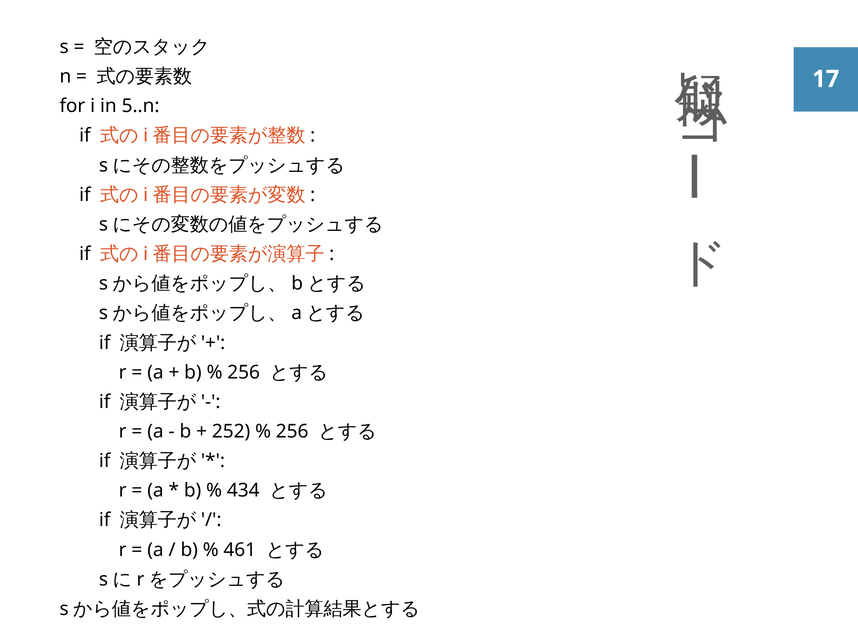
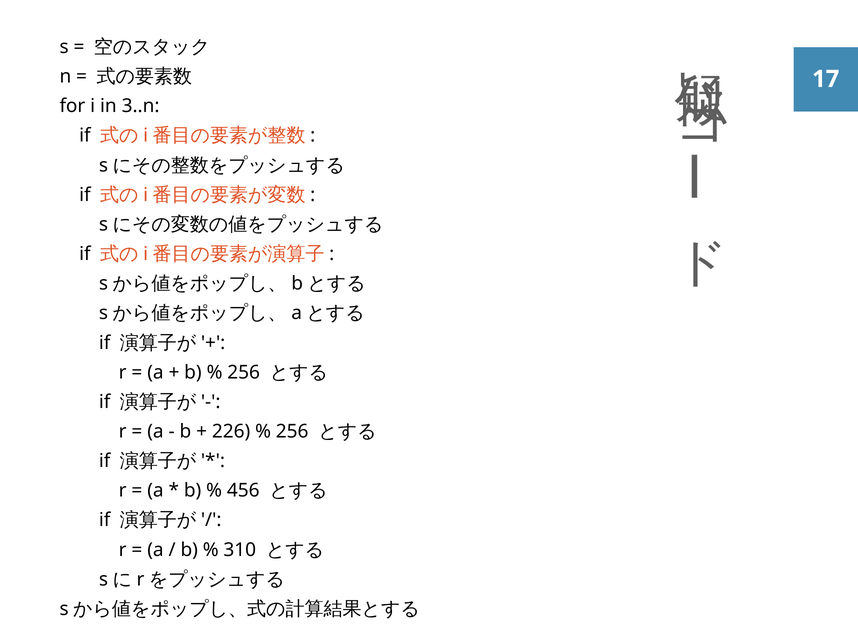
5..n: 5..n -> 3..n
252: 252 -> 226
434: 434 -> 456
461: 461 -> 310
